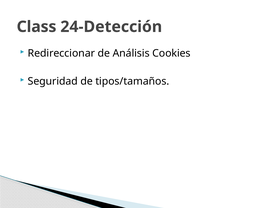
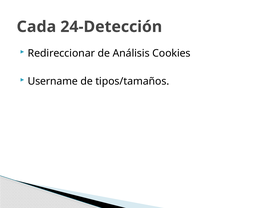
Class: Class -> Cada
Seguridad: Seguridad -> Username
